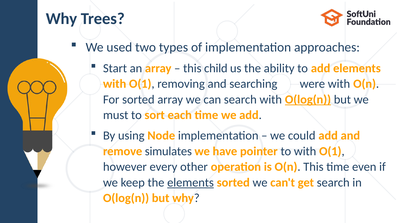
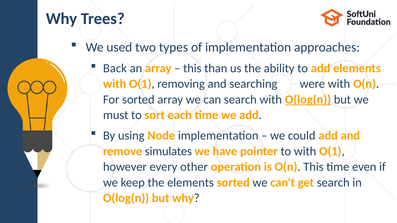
Start: Start -> Back
child: child -> than
elements at (191, 183) underline: present -> none
